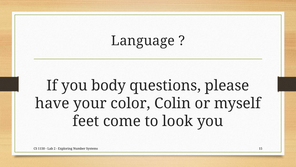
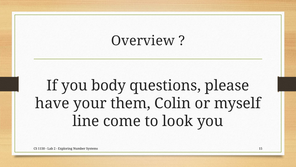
Language: Language -> Overview
color: color -> them
feet: feet -> line
